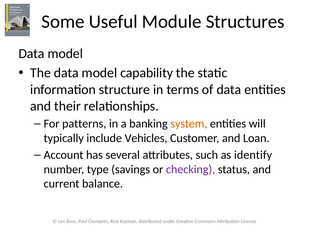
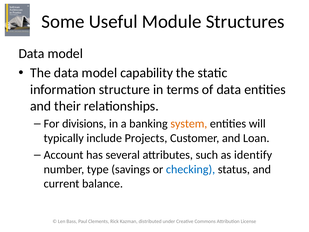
patterns: patterns -> divisions
Vehicles: Vehicles -> Projects
checking colour: purple -> blue
